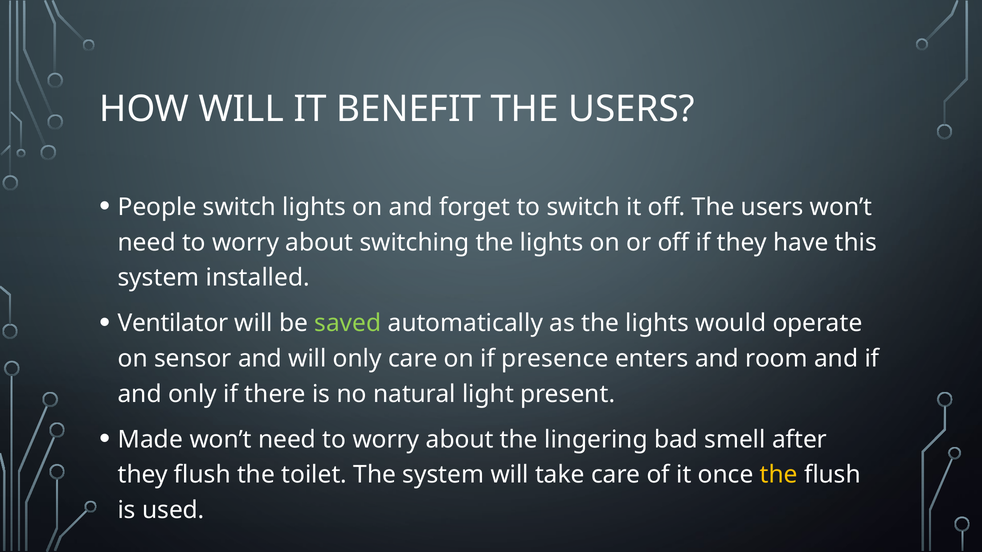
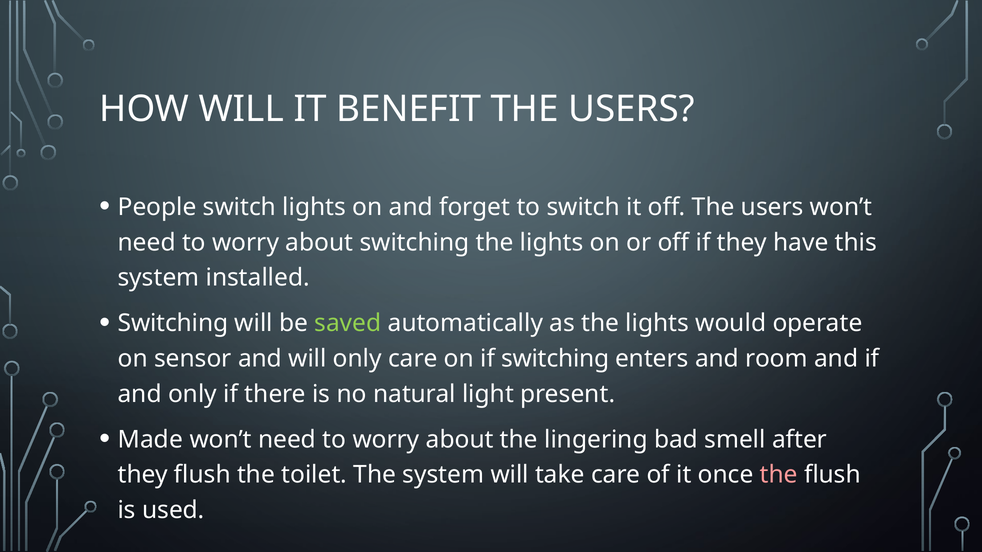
Ventilator at (173, 323): Ventilator -> Switching
if presence: presence -> switching
the at (779, 475) colour: yellow -> pink
